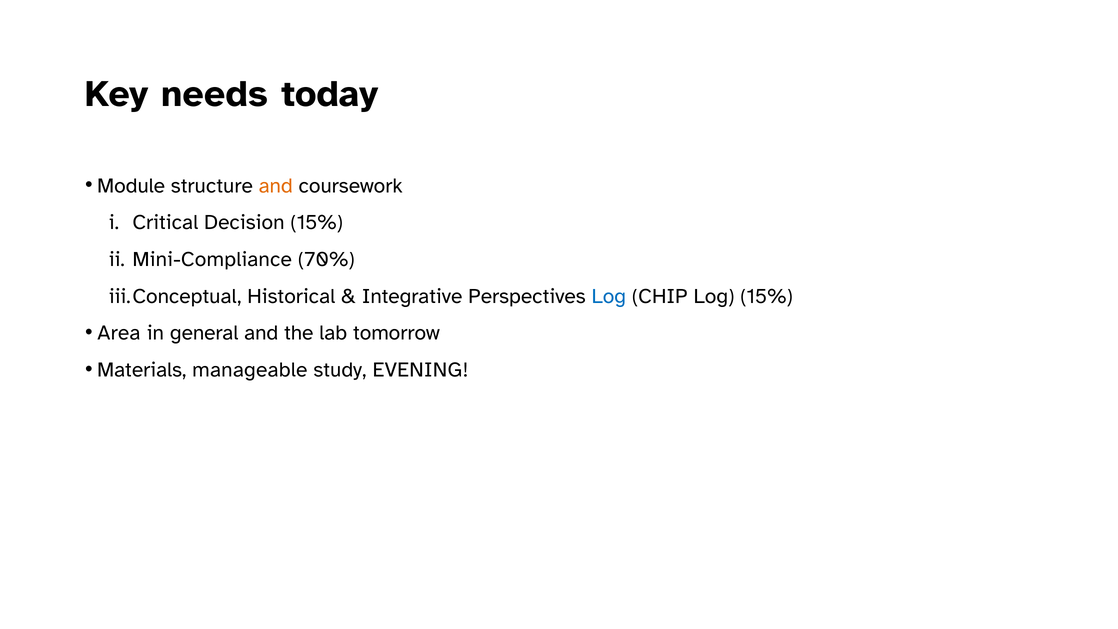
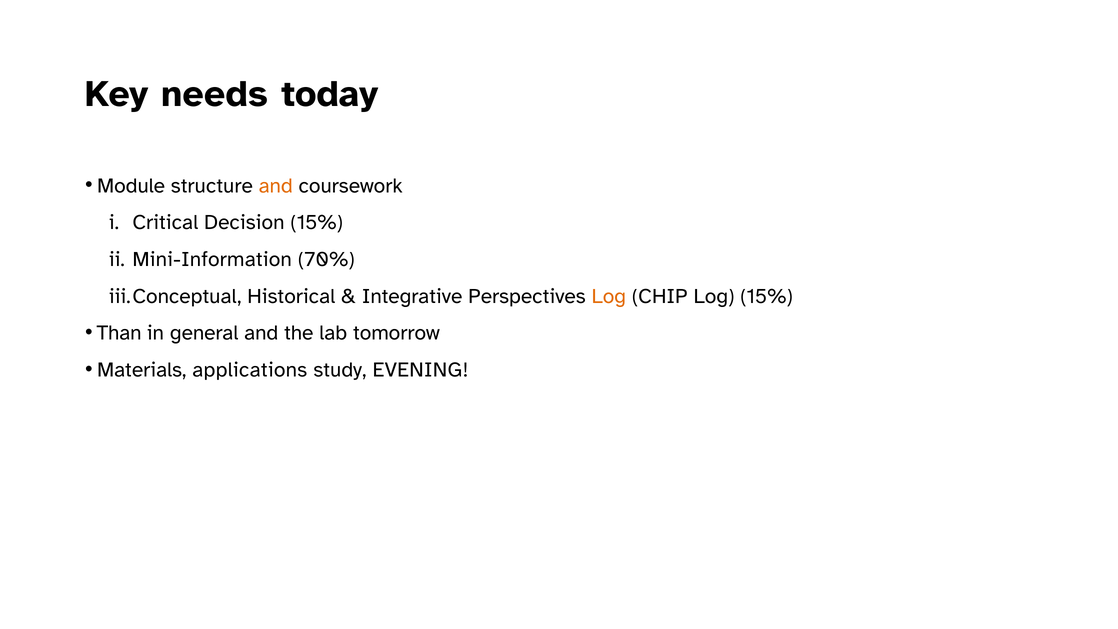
Mini-Compliance: Mini-Compliance -> Mini-Information
Log at (609, 296) colour: blue -> orange
Area: Area -> Than
manageable: manageable -> applications
